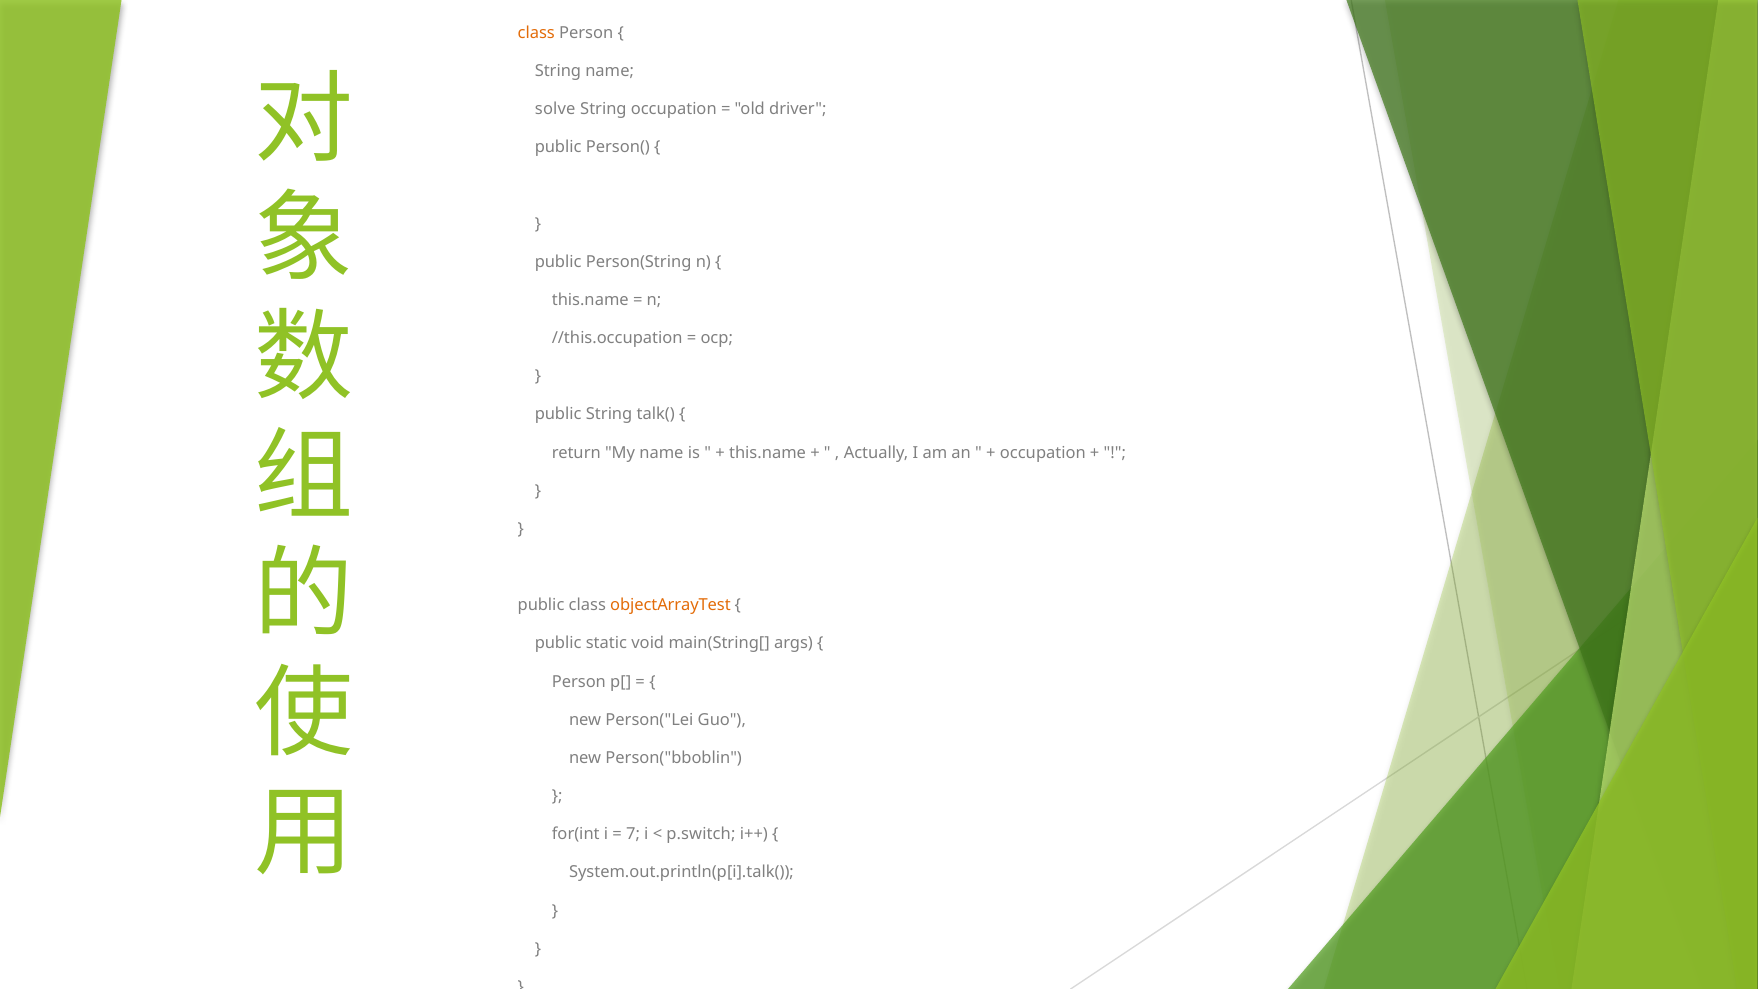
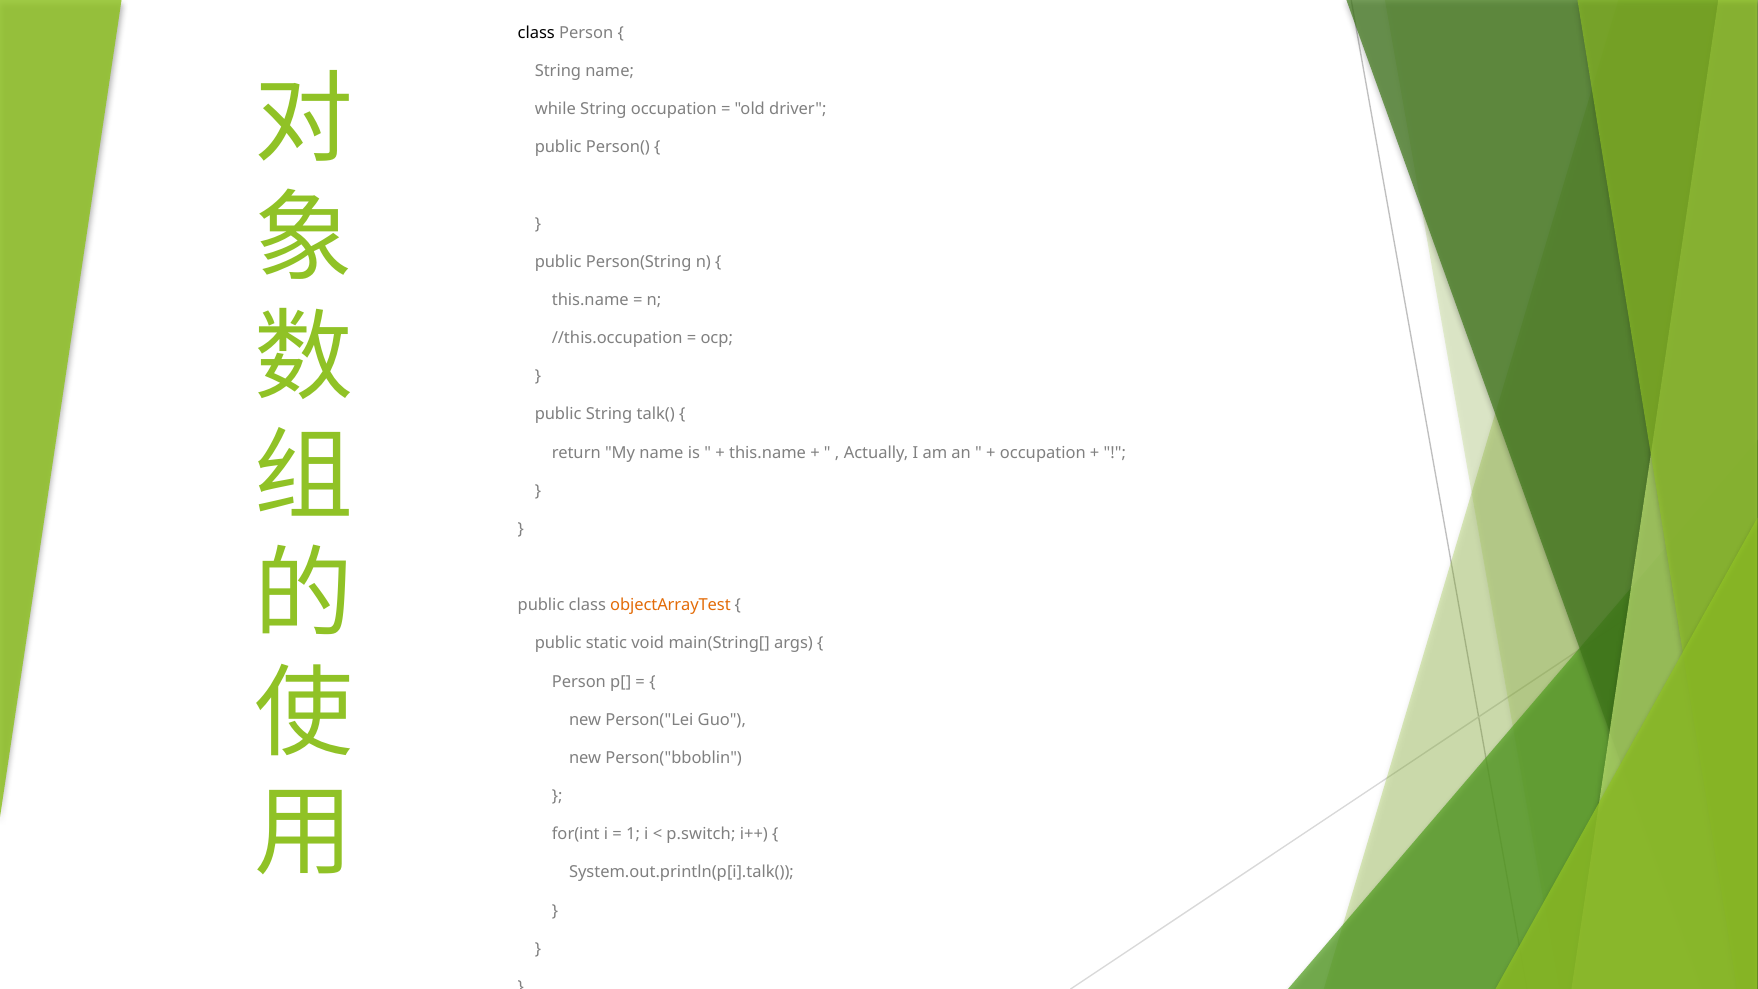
class at (536, 33) colour: orange -> black
solve: solve -> while
7: 7 -> 1
